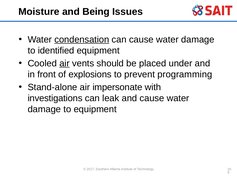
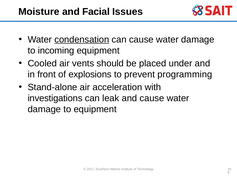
Being: Being -> Facial
identified: identified -> incoming
air at (64, 64) underline: present -> none
impersonate: impersonate -> acceleration
